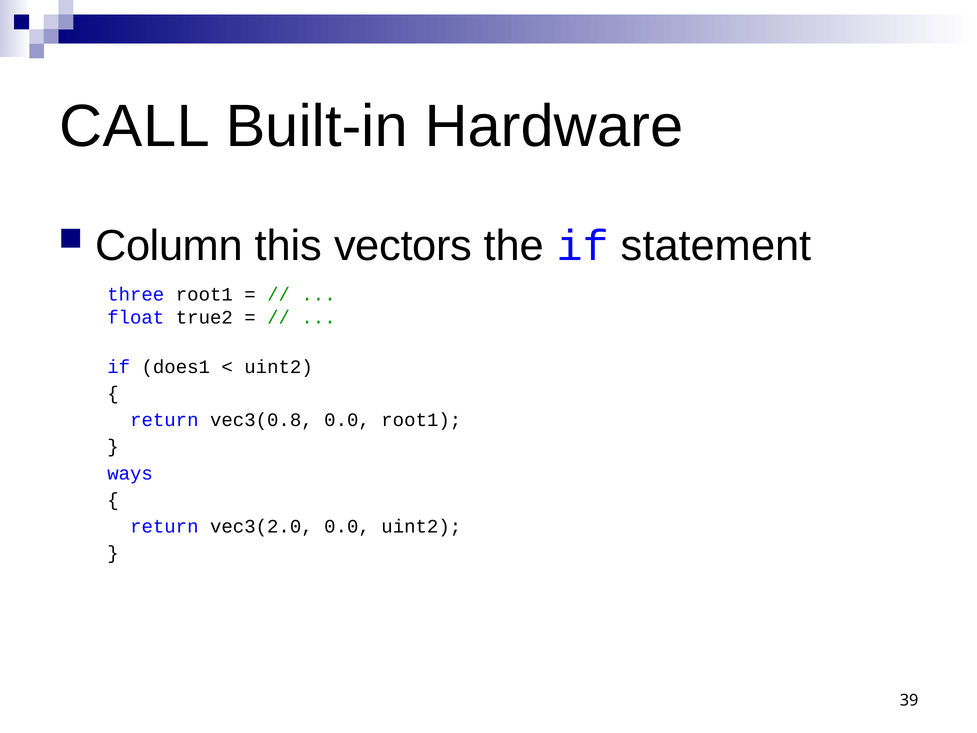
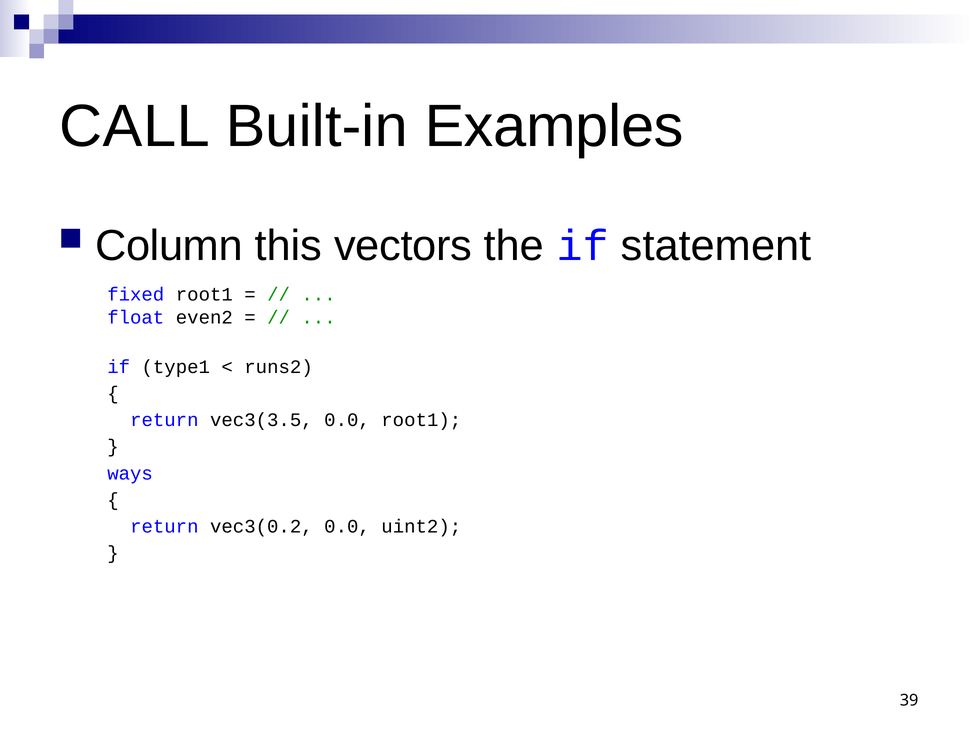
Hardware: Hardware -> Examples
three: three -> fixed
true2: true2 -> even2
does1: does1 -> type1
uint2 at (279, 367): uint2 -> runs2
vec3(0.8: vec3(0.8 -> vec3(3.5
vec3(2.0: vec3(2.0 -> vec3(0.2
